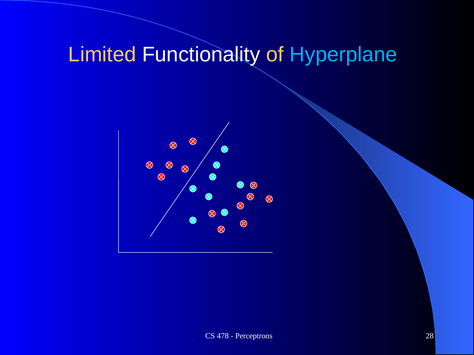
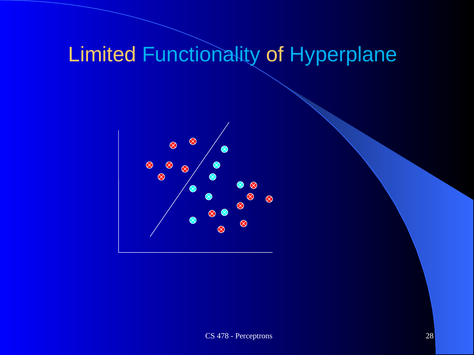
Functionality colour: white -> light blue
